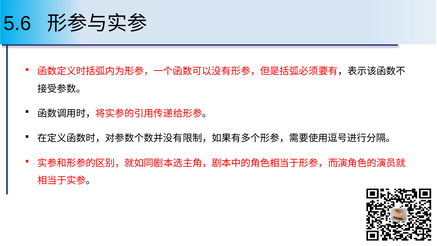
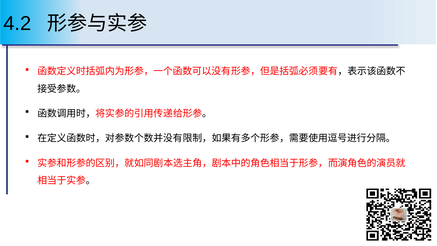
5.6: 5.6 -> 4.2
